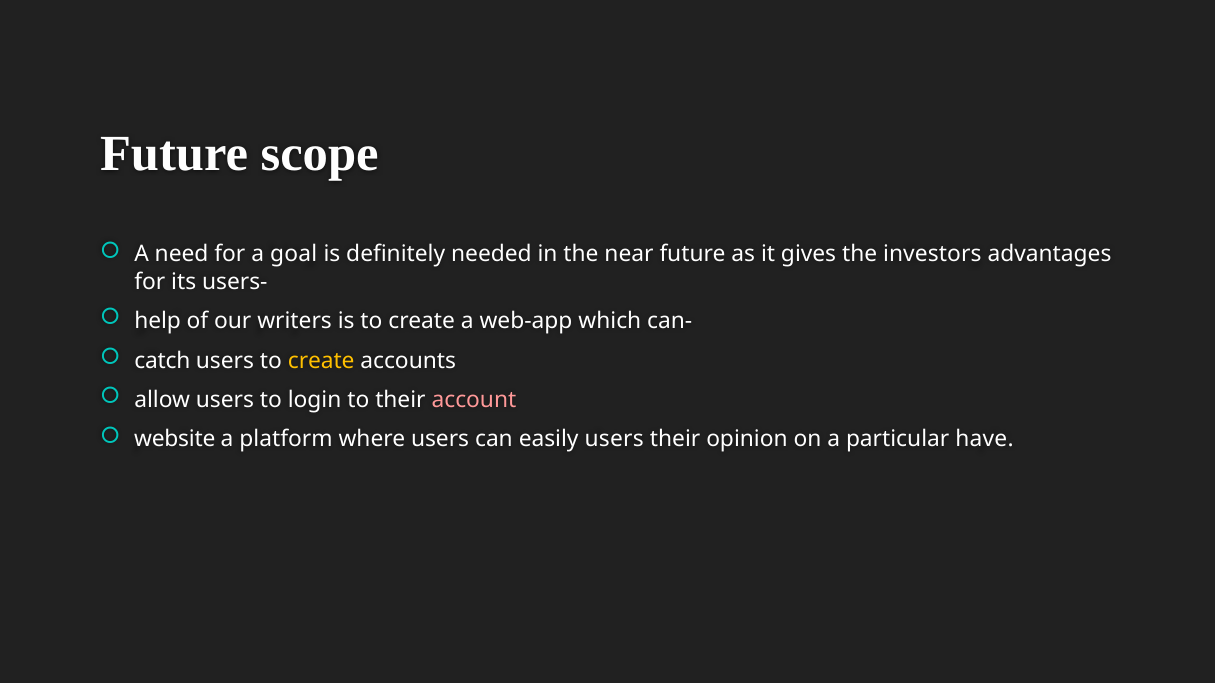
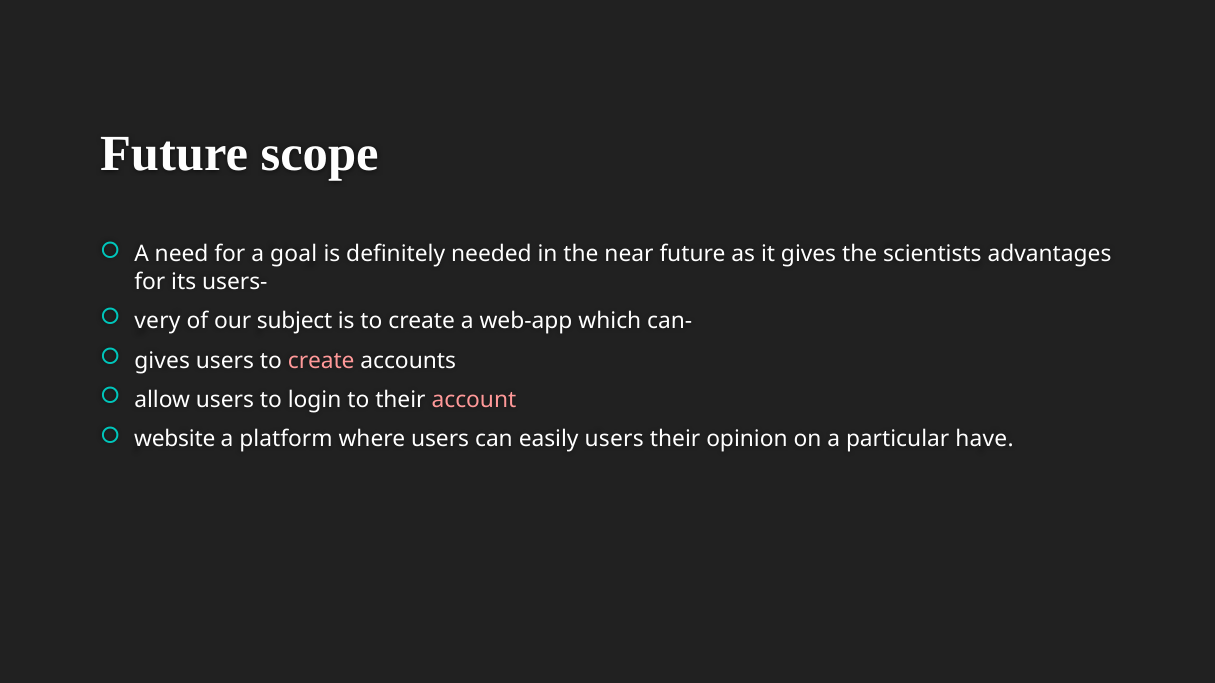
investors: investors -> scientists
help: help -> very
writers: writers -> subject
catch at (162, 361): catch -> gives
create at (321, 361) colour: yellow -> pink
